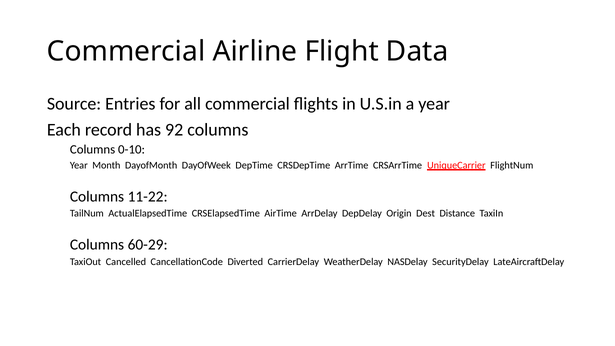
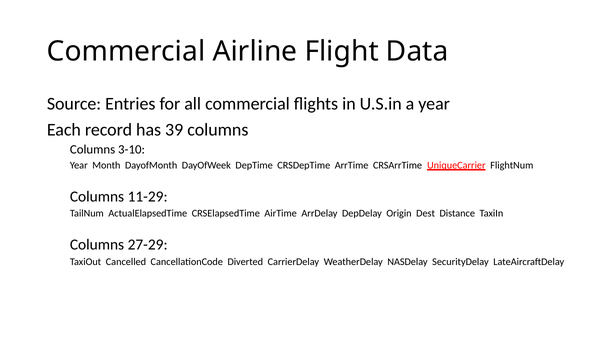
92: 92 -> 39
0-10: 0-10 -> 3-10
11-22: 11-22 -> 11-29
60-29: 60-29 -> 27-29
